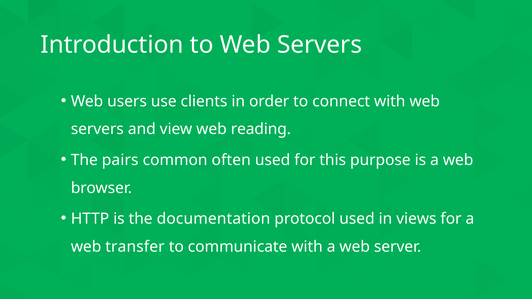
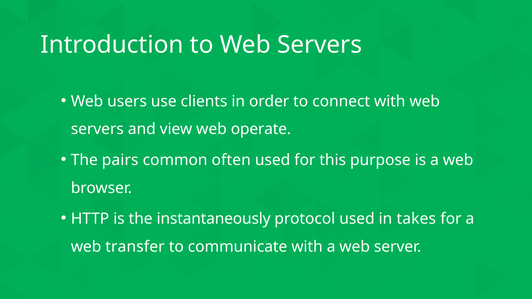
reading: reading -> operate
documentation: documentation -> instantaneously
views: views -> takes
